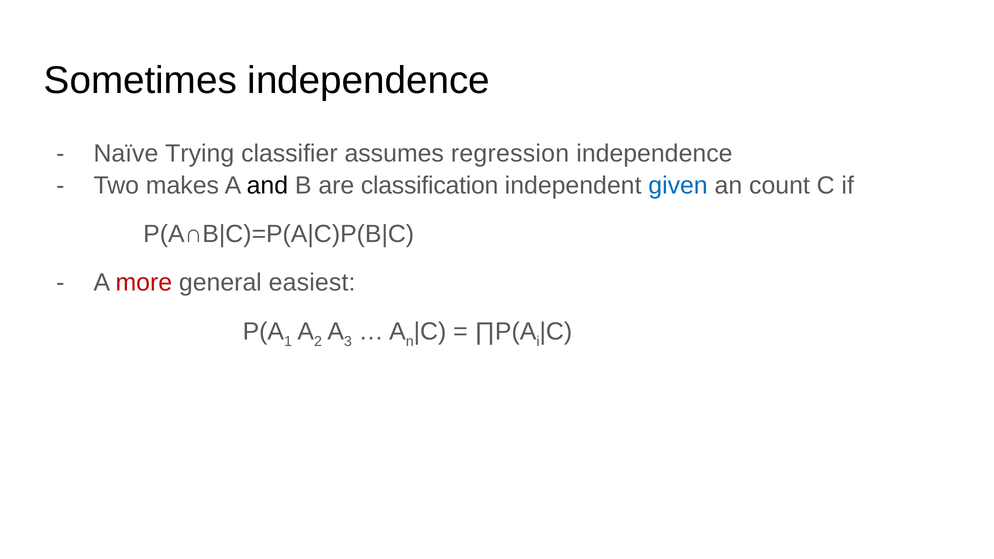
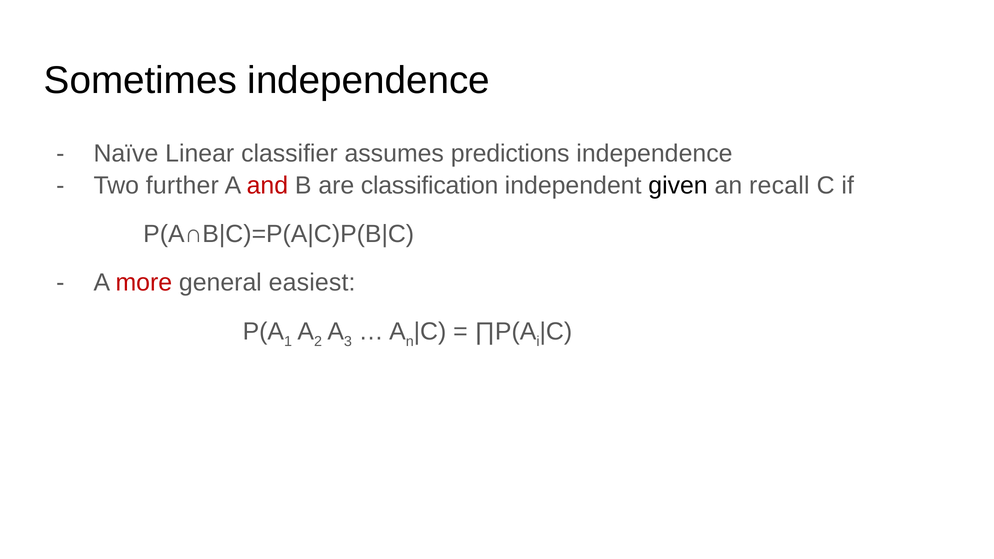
Trying: Trying -> Linear
regression: regression -> predictions
makes: makes -> further
and colour: black -> red
given colour: blue -> black
count: count -> recall
